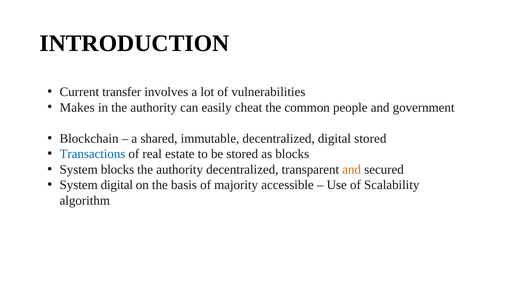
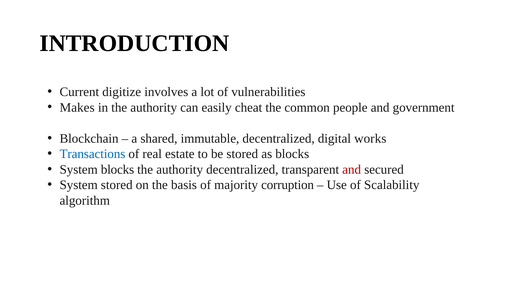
transfer: transfer -> digitize
digital stored: stored -> works
and at (352, 170) colour: orange -> red
System digital: digital -> stored
accessible: accessible -> corruption
